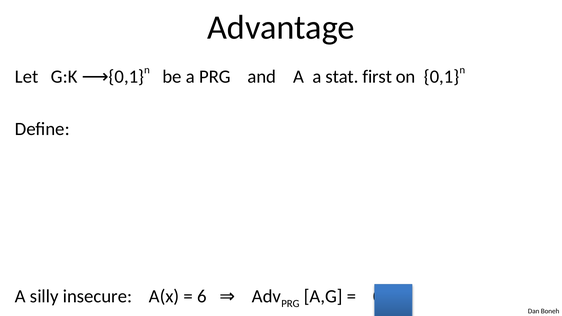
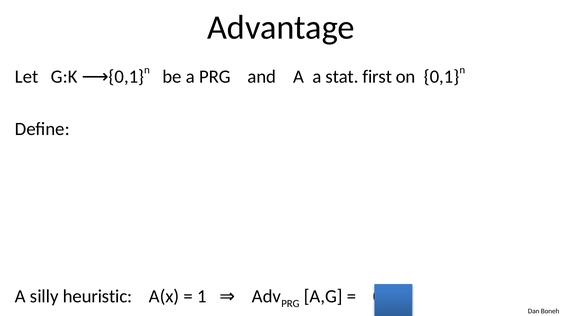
insecure: insecure -> heuristic
6: 6 -> 1
